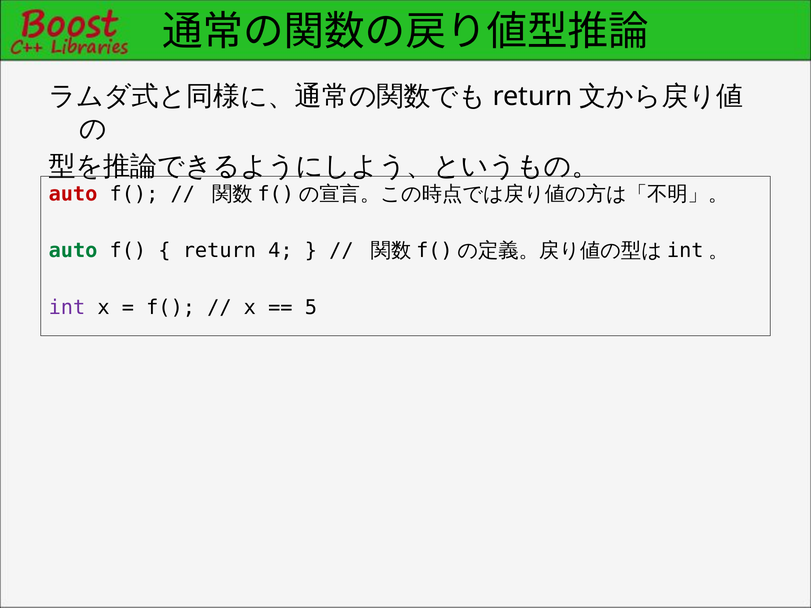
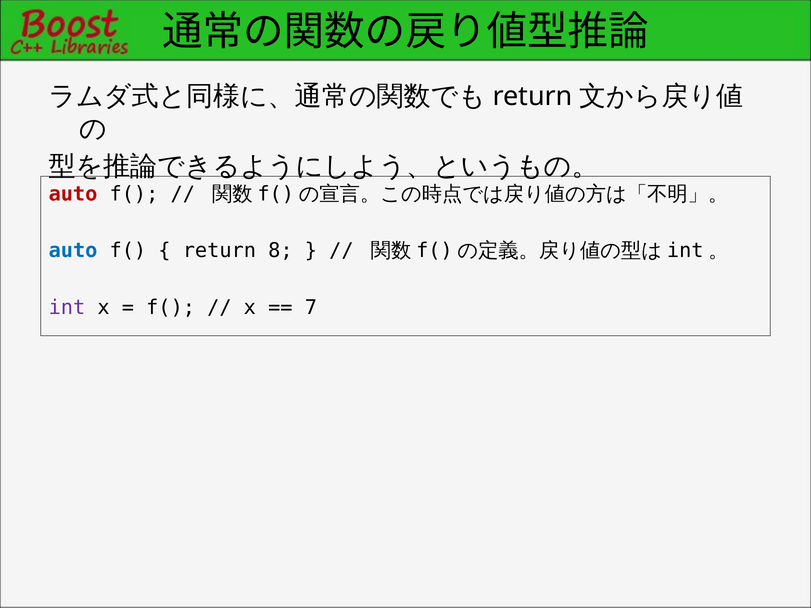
auto at (73, 251) colour: green -> blue
4: 4 -> 8
5: 5 -> 7
